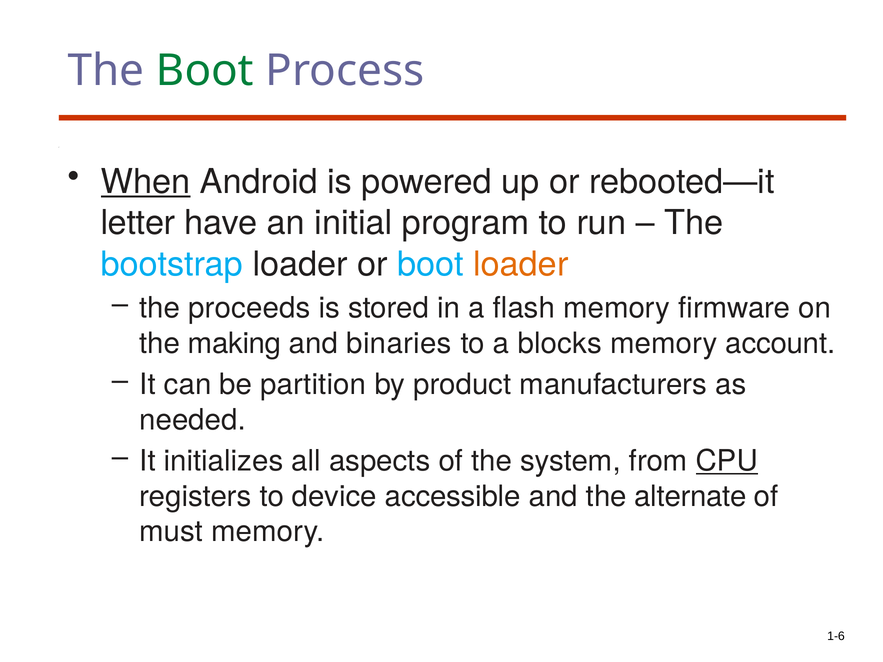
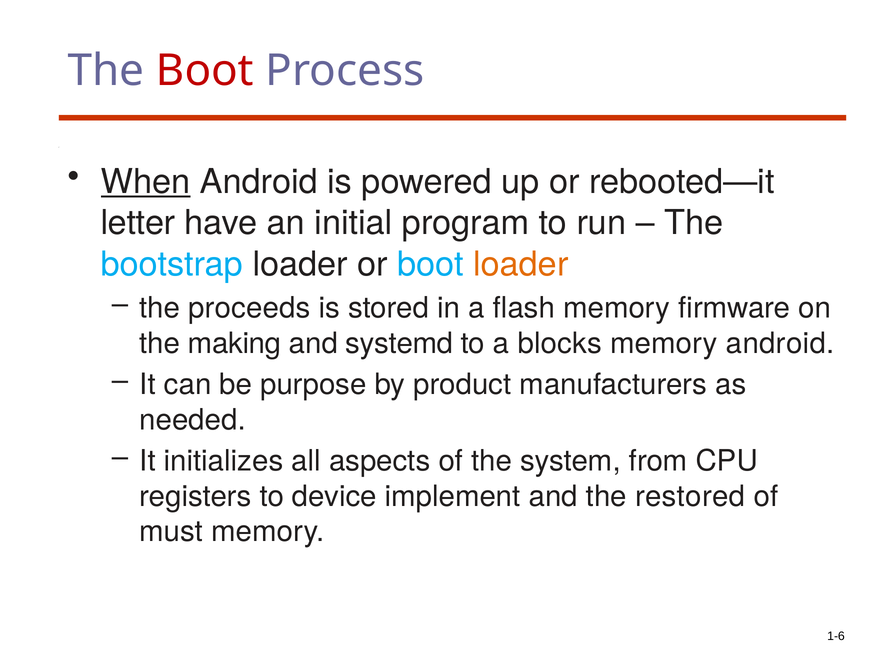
Boot at (205, 71) colour: green -> red
binaries: binaries -> systemd
memory account: account -> android
partition: partition -> purpose
CPU underline: present -> none
accessible: accessible -> implement
alternate: alternate -> restored
